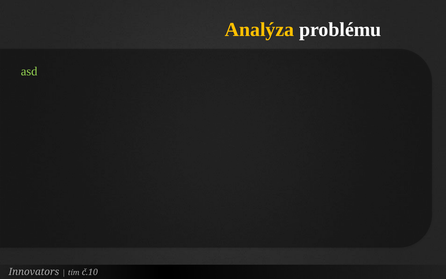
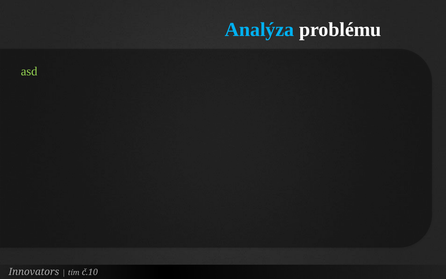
Analýza colour: yellow -> light blue
